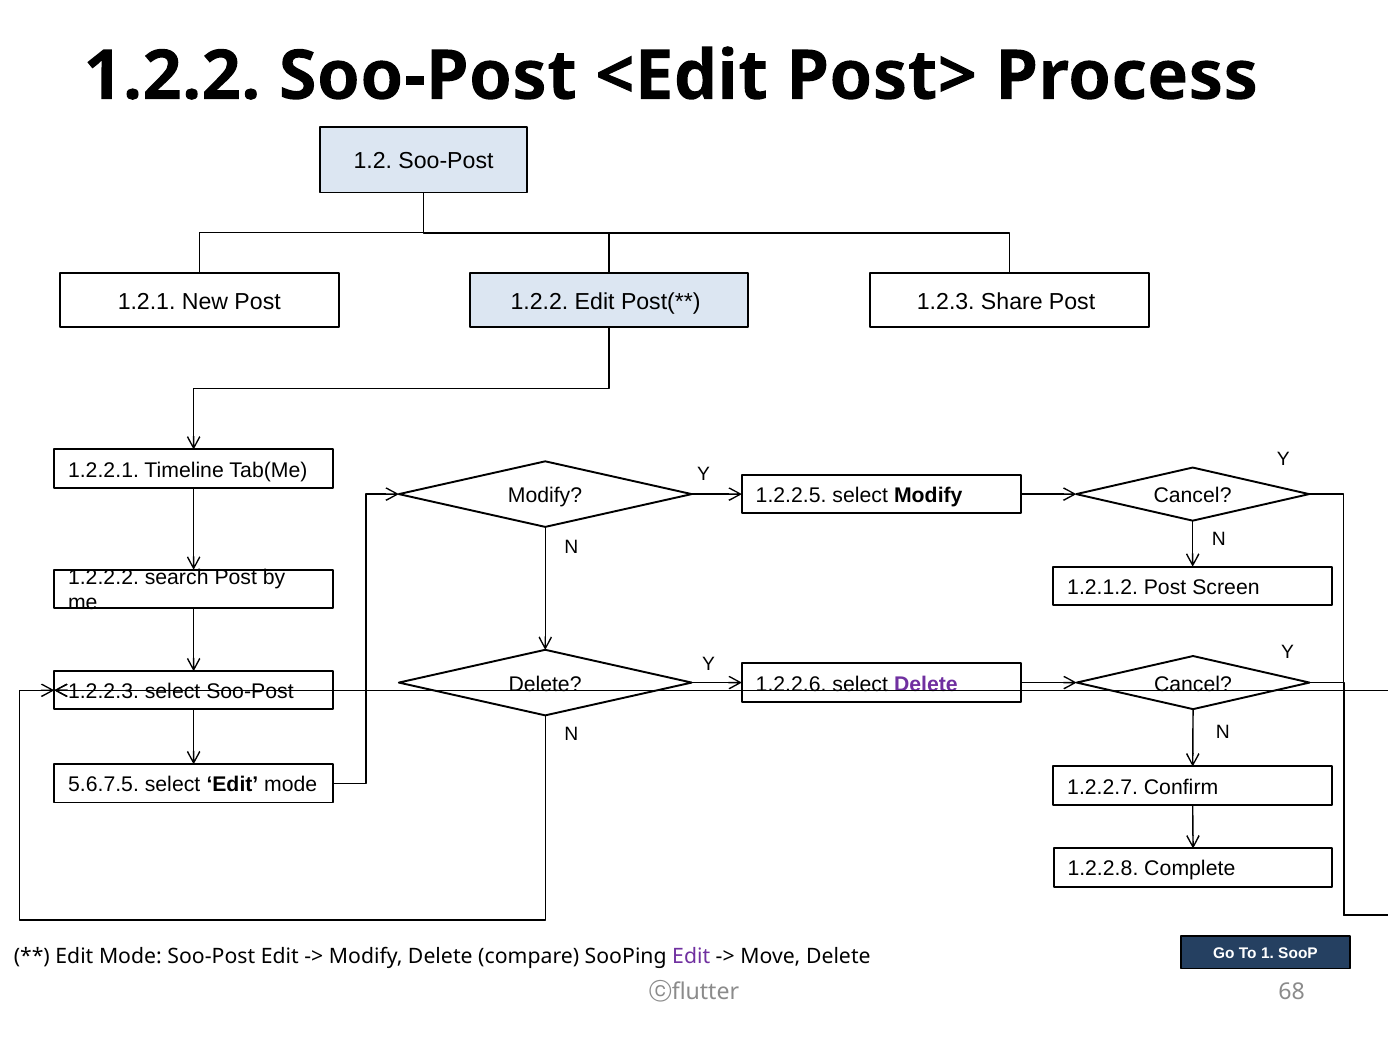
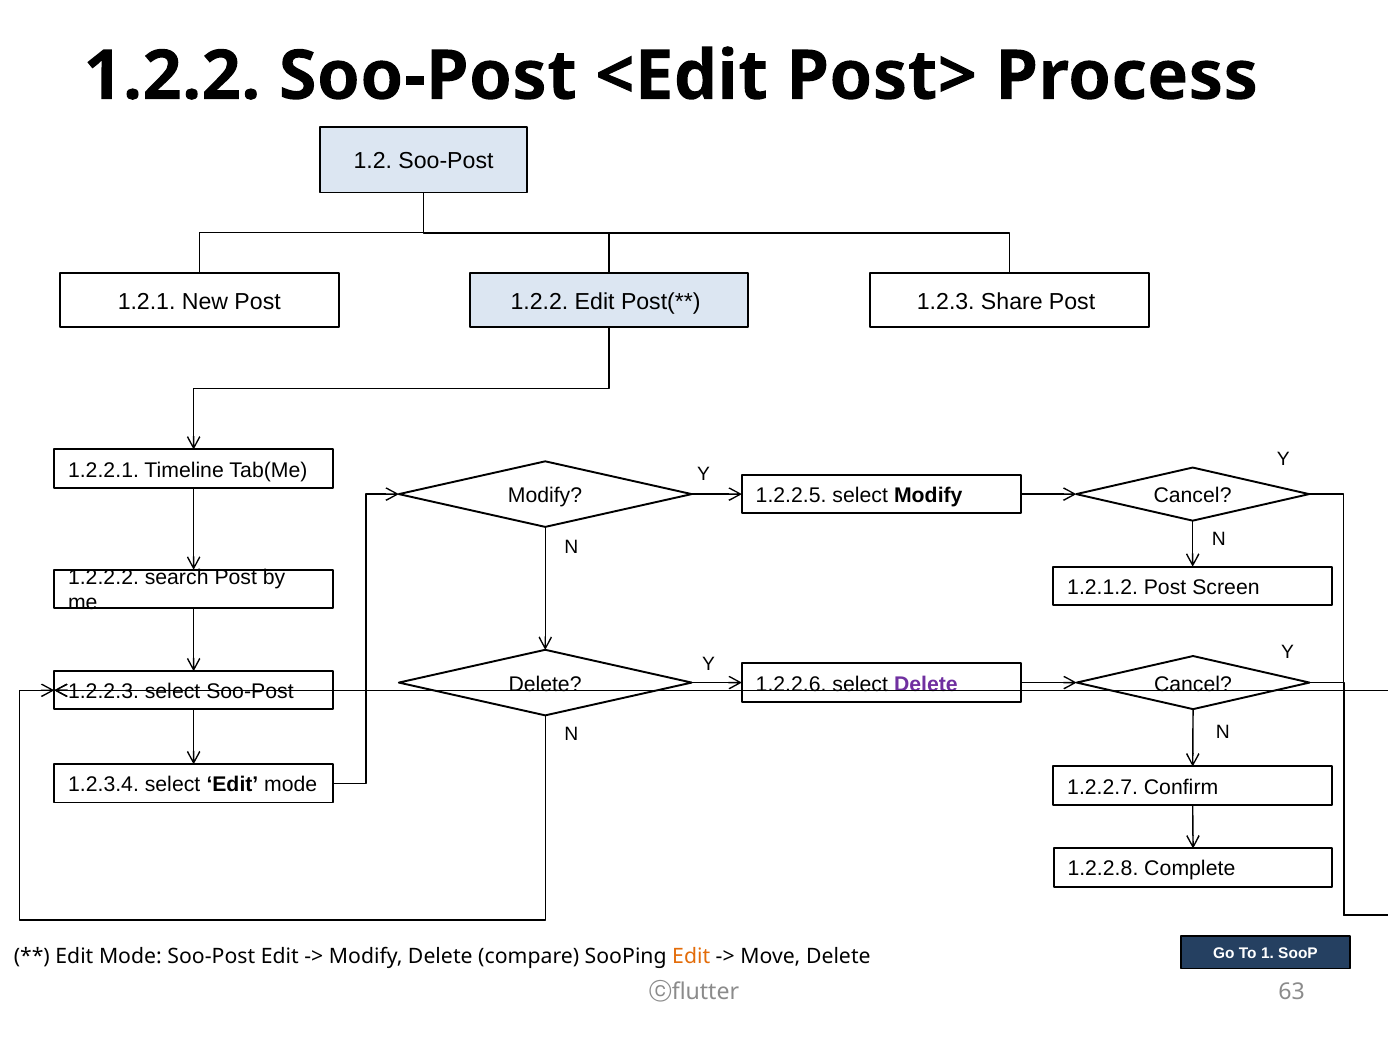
5.6.7.5: 5.6.7.5 -> 1.2.3.4
Edit at (691, 957) colour: purple -> orange
68: 68 -> 63
